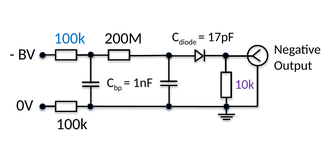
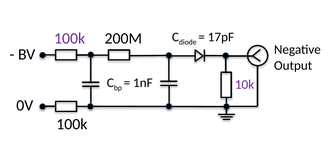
100k at (70, 38) colour: blue -> purple
